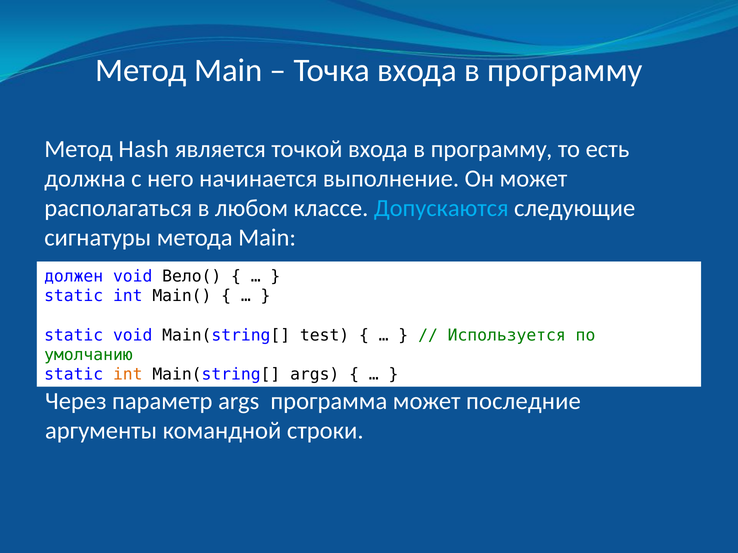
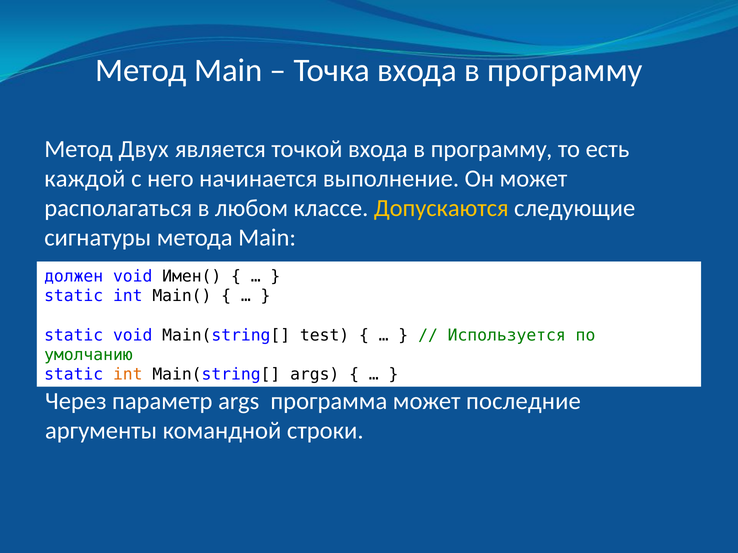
Hash: Hash -> Двух
должна: должна -> каждой
Допускаются colour: light blue -> yellow
Вело(: Вело( -> Имен(
